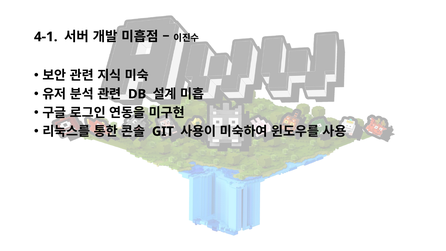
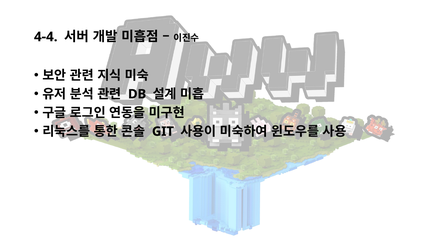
4-1: 4-1 -> 4-4
